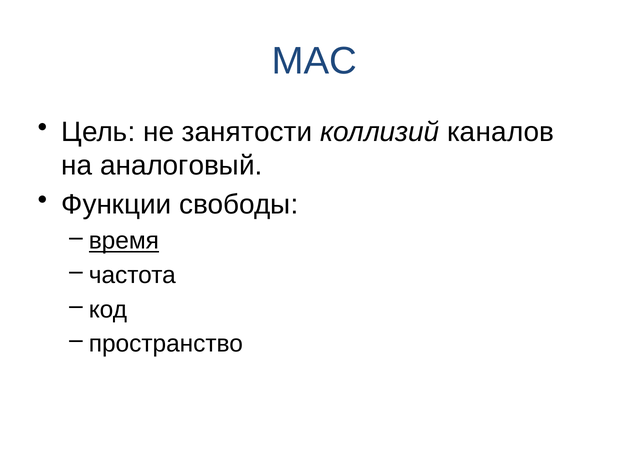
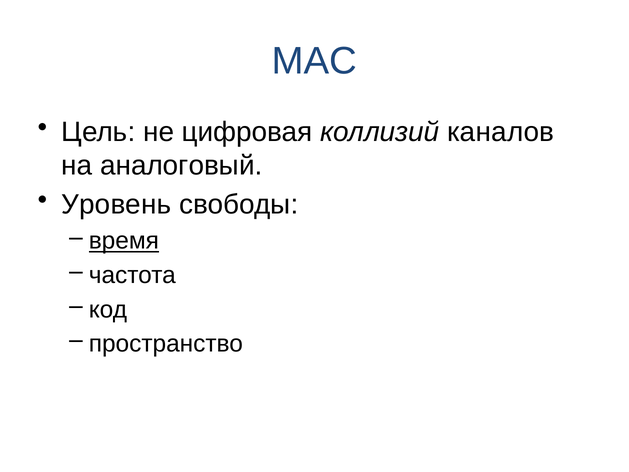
занятости: занятости -> цифровая
Функции: Функции -> Уровень
